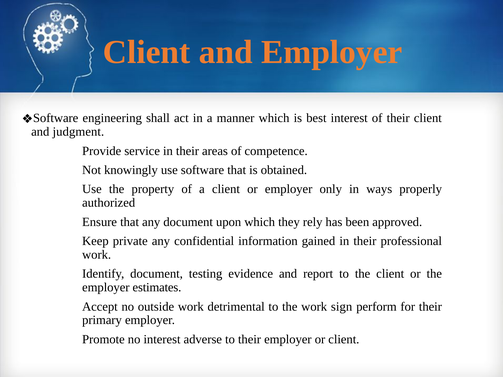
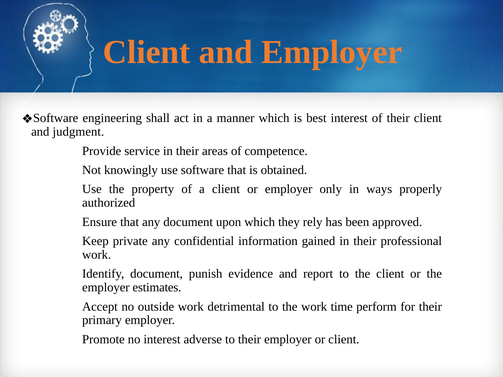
testing: testing -> punish
sign: sign -> time
